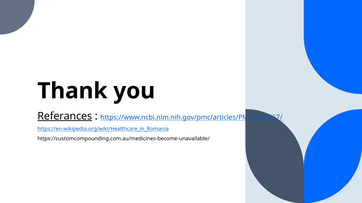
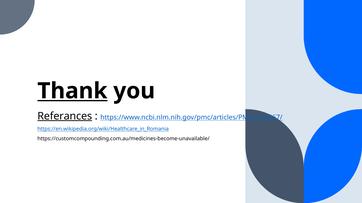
Thank underline: none -> present
